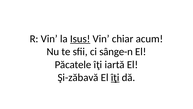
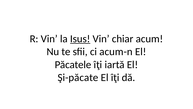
sânge-n: sânge-n -> acum-n
Şi-zăbavă: Şi-zăbavă -> Şi-păcate
îţi at (115, 77) underline: present -> none
